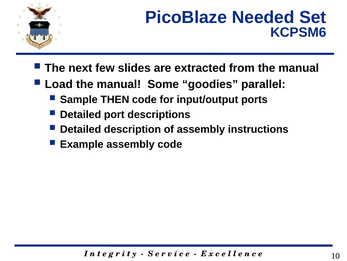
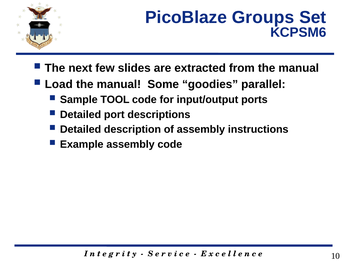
Needed: Needed -> Groups
THEN: THEN -> TOOL
